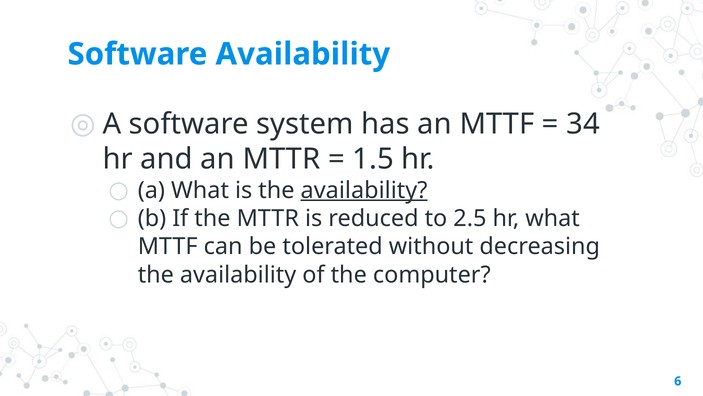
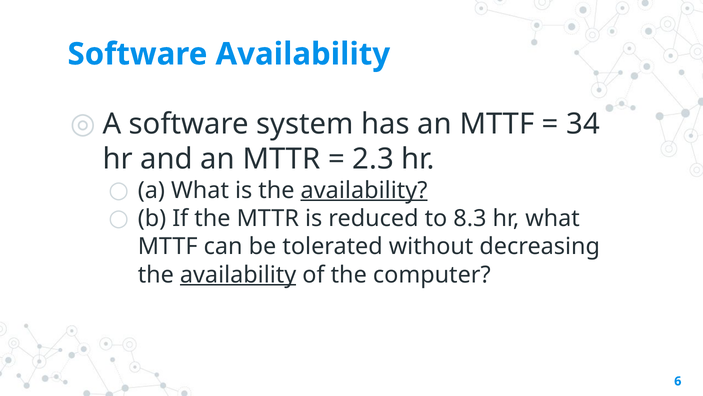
1.5: 1.5 -> 2.3
2.5: 2.5 -> 8.3
availability at (238, 274) underline: none -> present
